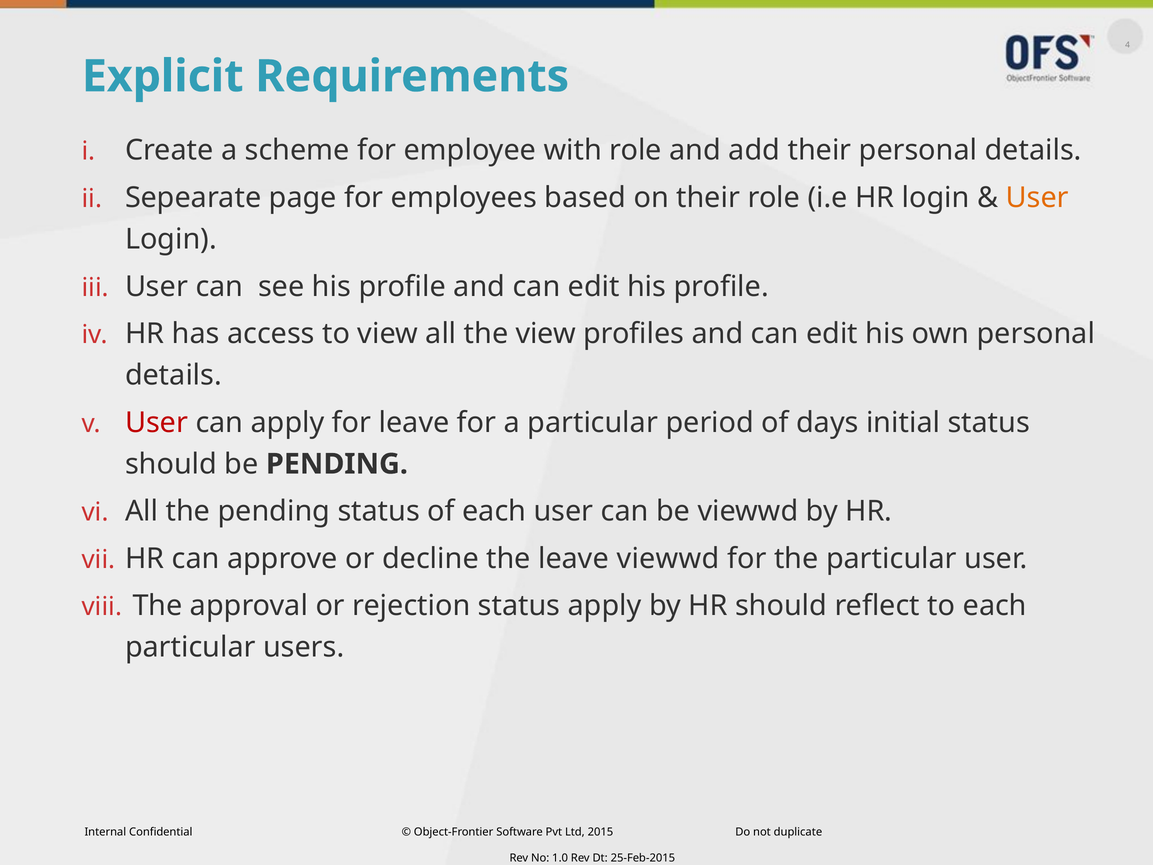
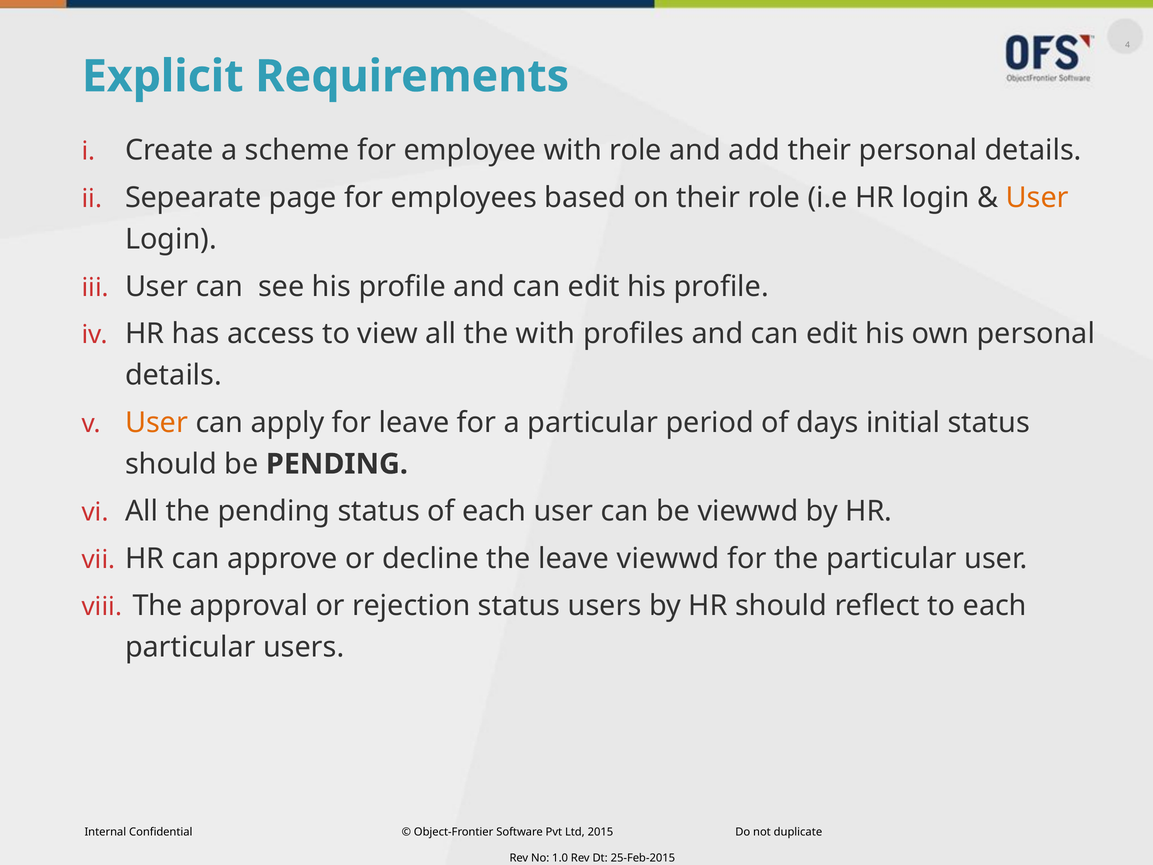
the view: view -> with
User at (157, 422) colour: red -> orange
status apply: apply -> users
